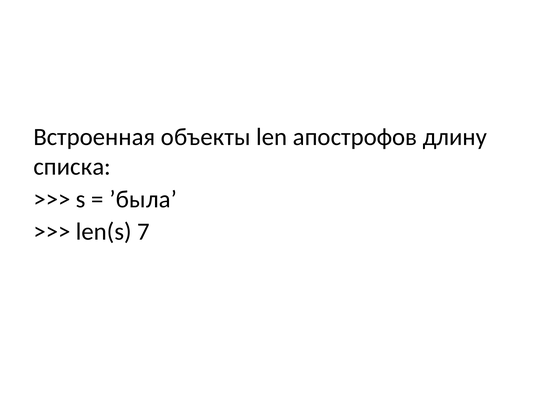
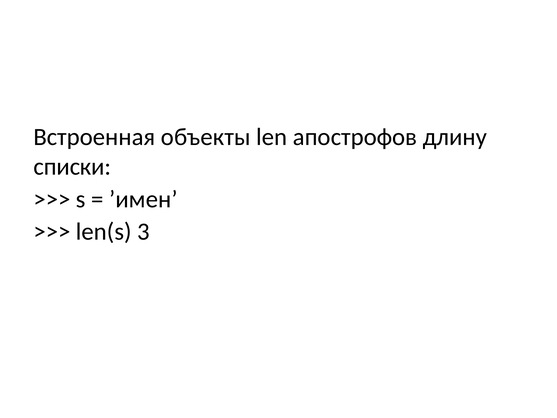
списка: списка -> списки
’была: ’была -> ’имен
7: 7 -> 3
